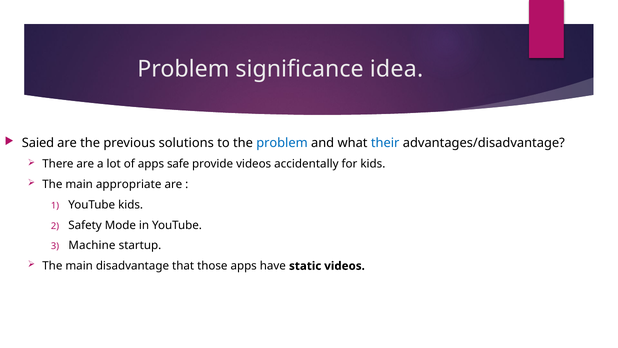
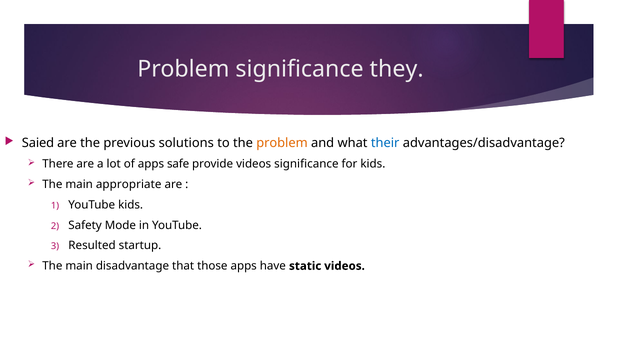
idea: idea -> they
problem at (282, 143) colour: blue -> orange
videos accidentally: accidentally -> significance
Machine: Machine -> Resulted
